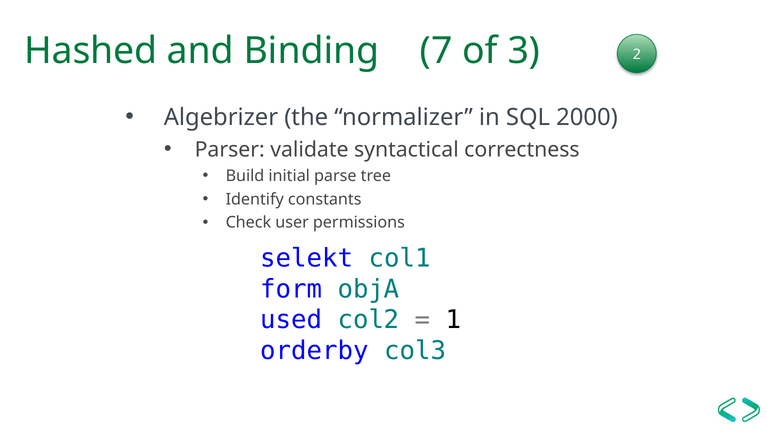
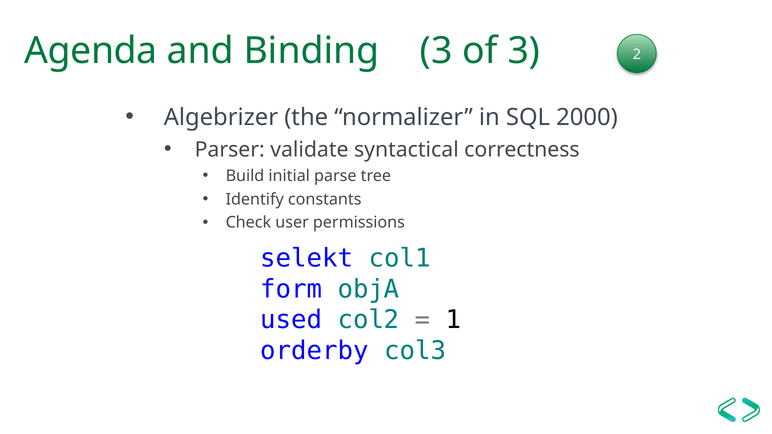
Hashed: Hashed -> Agenda
Binding 7: 7 -> 3
